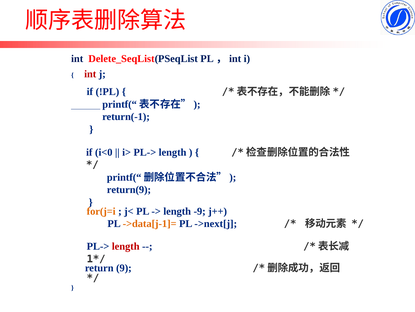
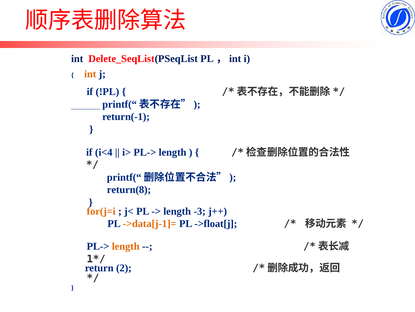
int at (90, 74) colour: red -> orange
i<0: i<0 -> i<4
return(9: return(9 -> return(8
-9: -9 -> -3
->next[j: ->next[j -> ->float[j
length at (126, 246) colour: red -> orange
9: 9 -> 2
